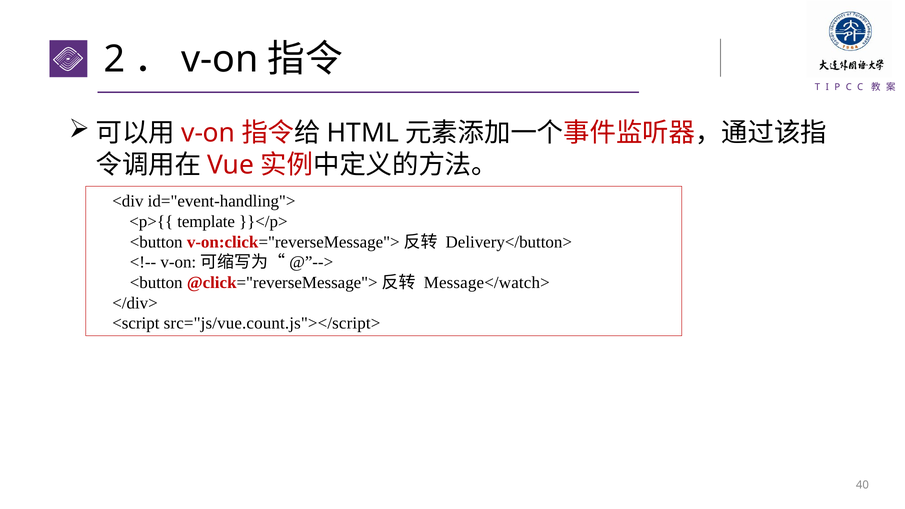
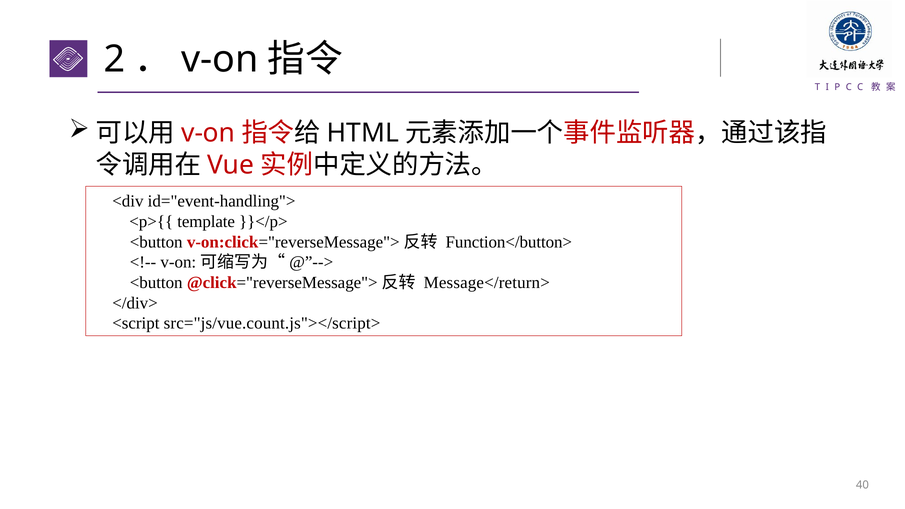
Delivery</button>: Delivery</button> -> Function</button>
Message</watch>: Message</watch> -> Message</return>
